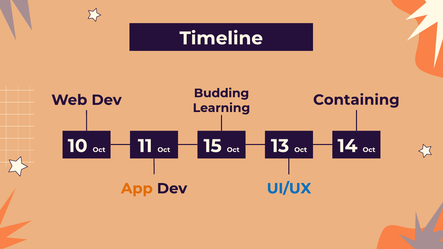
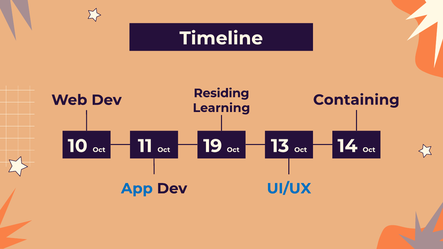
Budding: Budding -> Residing
15: 15 -> 19
App colour: orange -> blue
